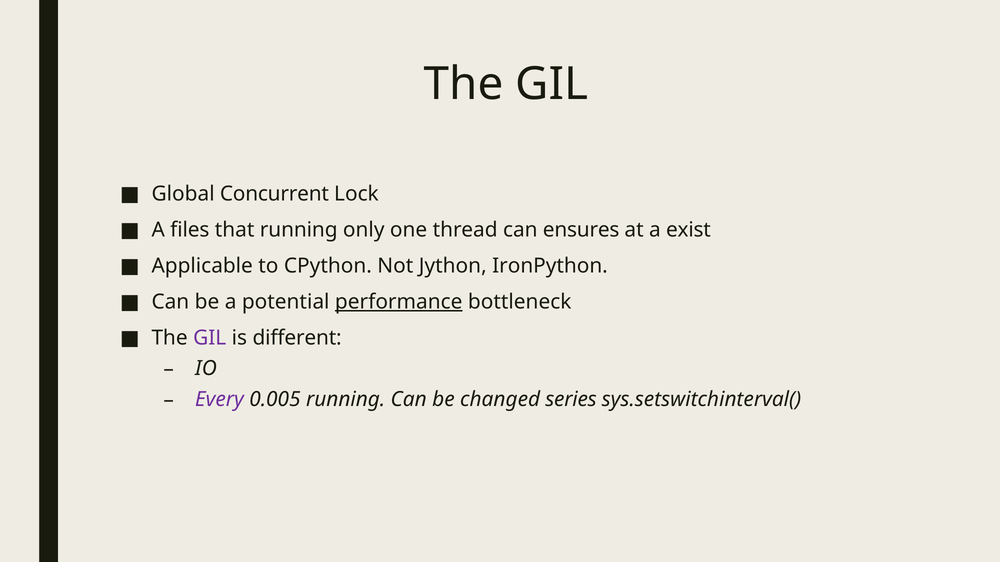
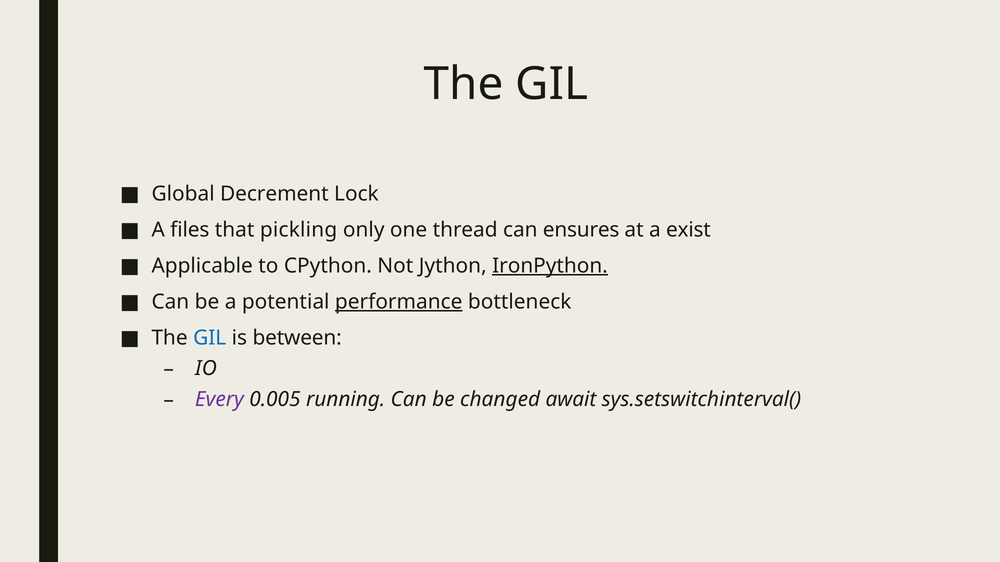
Concurrent: Concurrent -> Decrement
that running: running -> pickling
IronPython underline: none -> present
GIL at (210, 338) colour: purple -> blue
different: different -> between
series: series -> await
